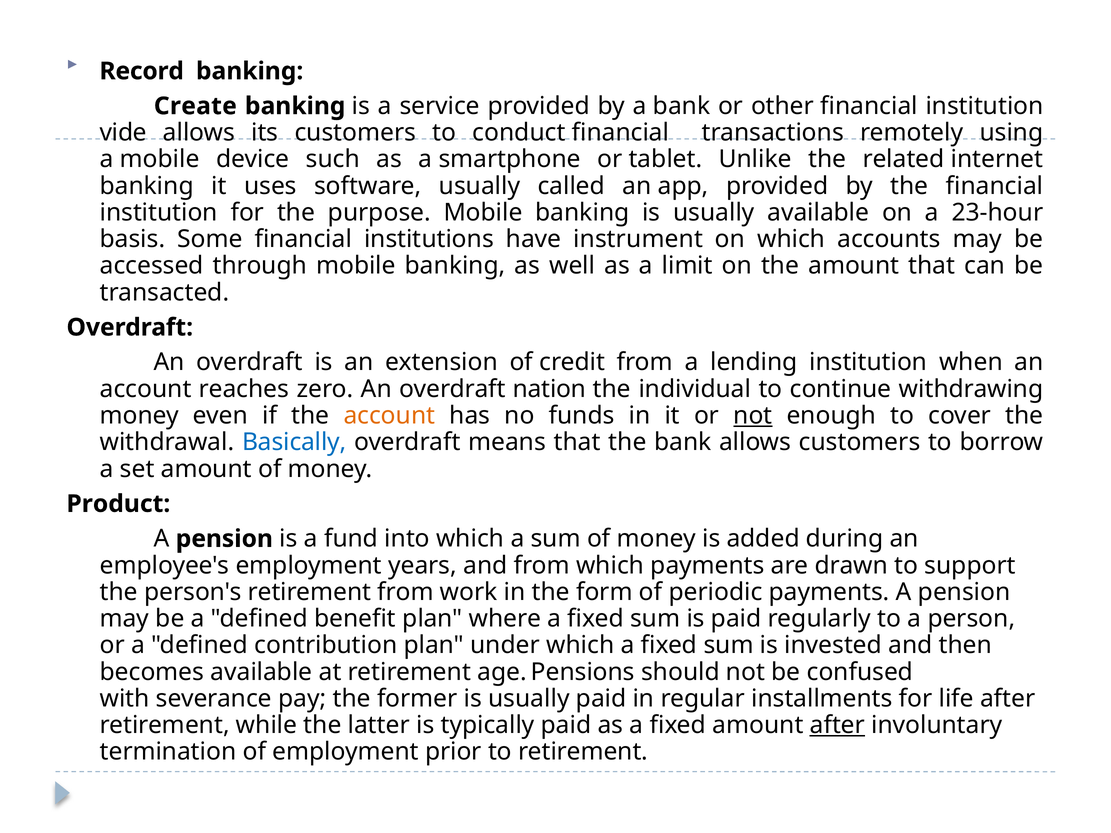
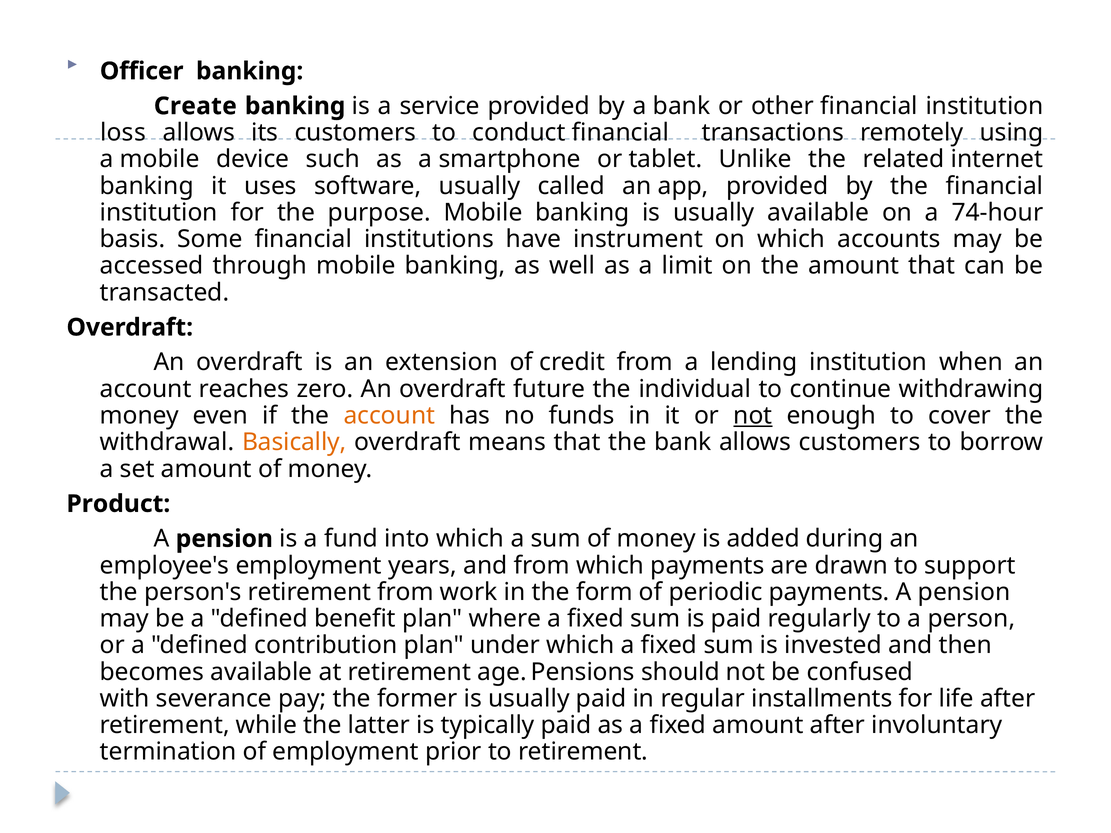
Record: Record -> Officer
vide: vide -> loss
23-hour: 23-hour -> 74-hour
nation: nation -> future
Basically colour: blue -> orange
after at (837, 725) underline: present -> none
